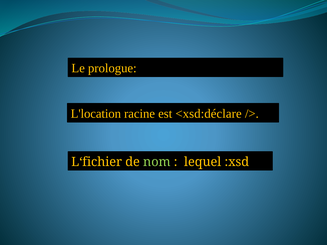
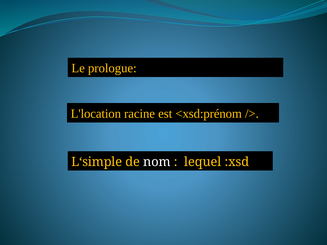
<xsd:déclare: <xsd:déclare -> <xsd:prénom
L‘fichier: L‘fichier -> L‘simple
nom colour: light green -> white
